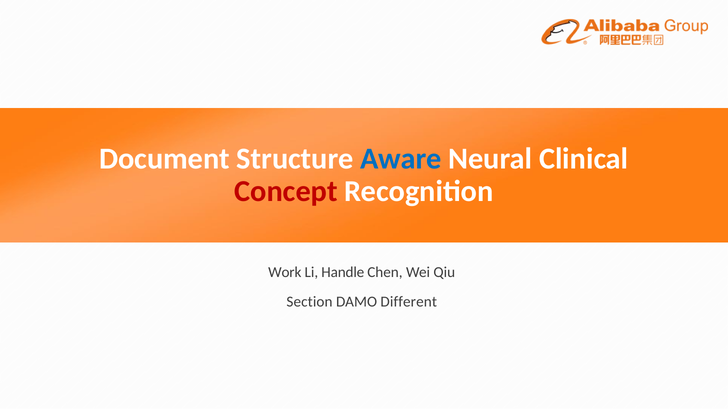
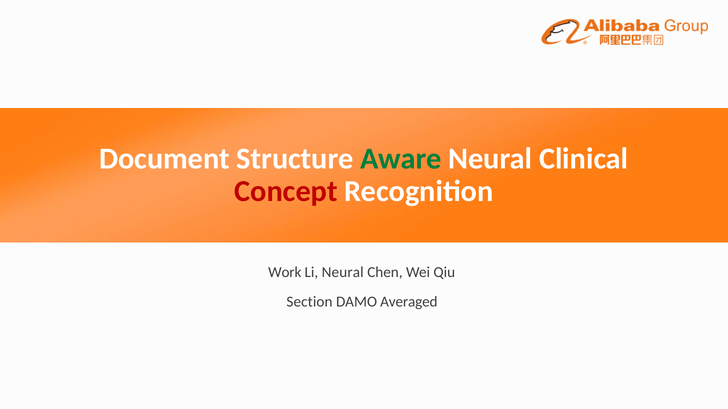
Aware colour: blue -> green
Li Handle: Handle -> Neural
Different: Different -> Averaged
